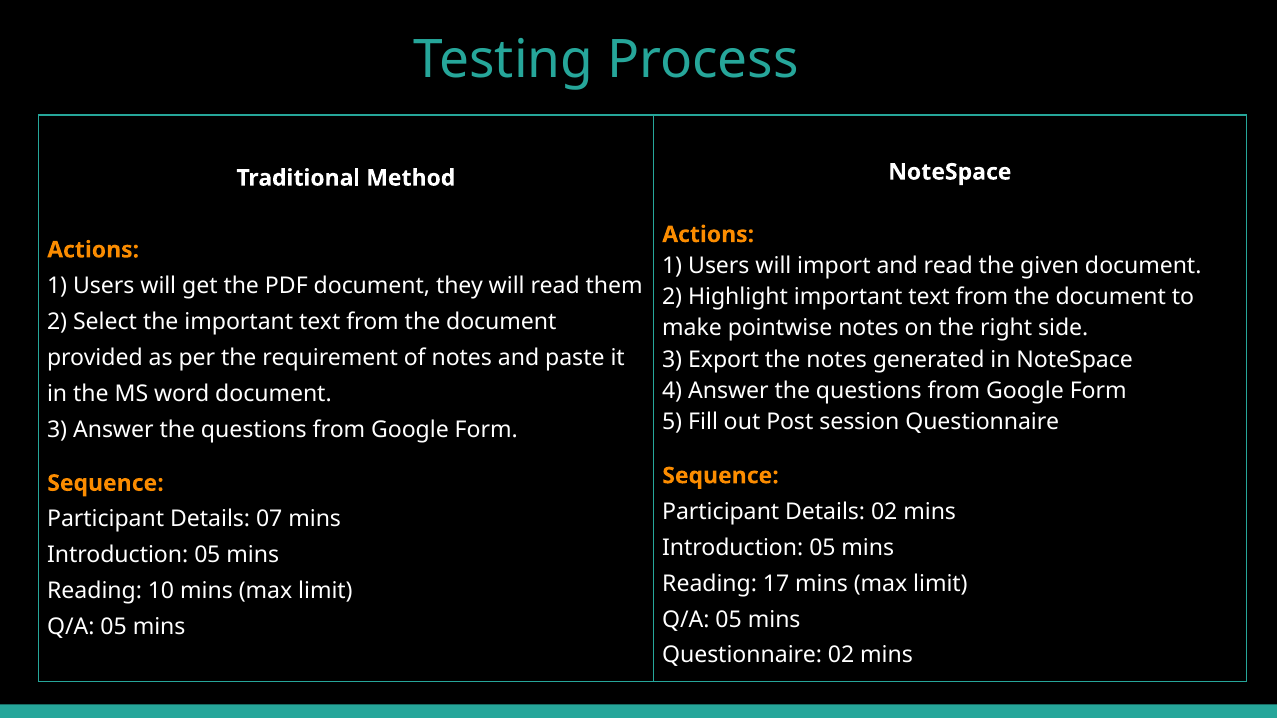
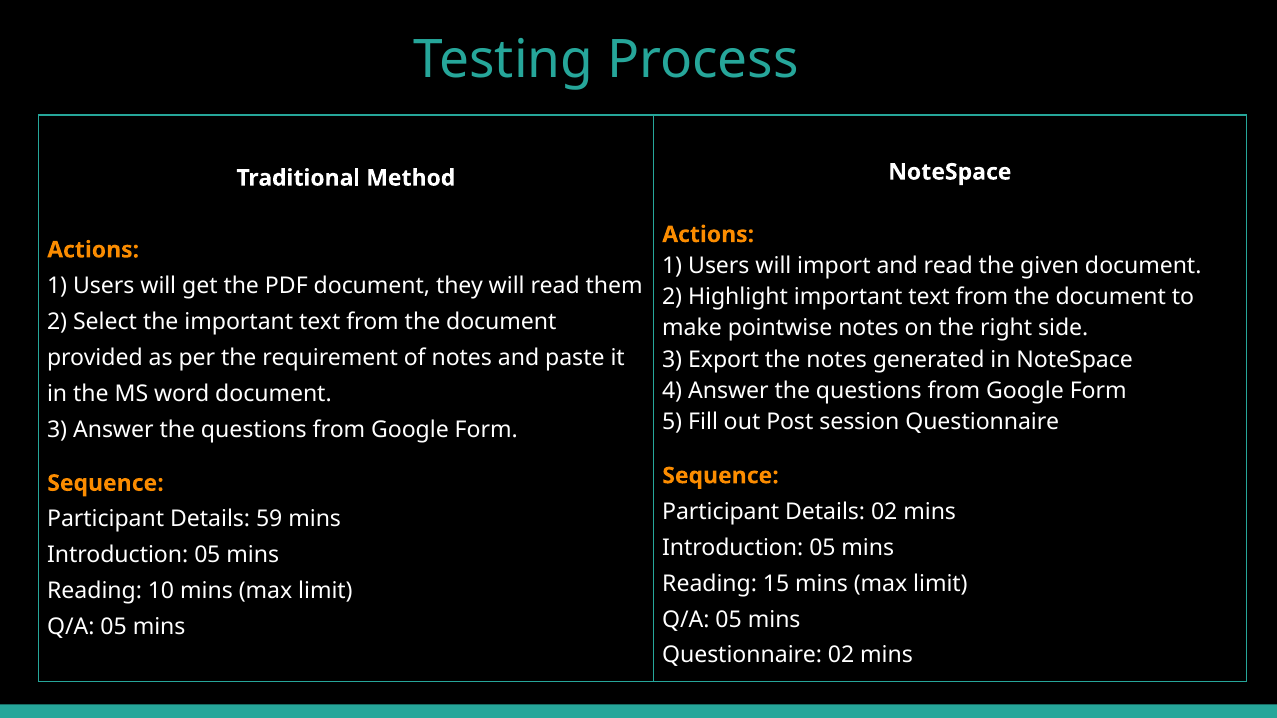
07: 07 -> 59
17: 17 -> 15
